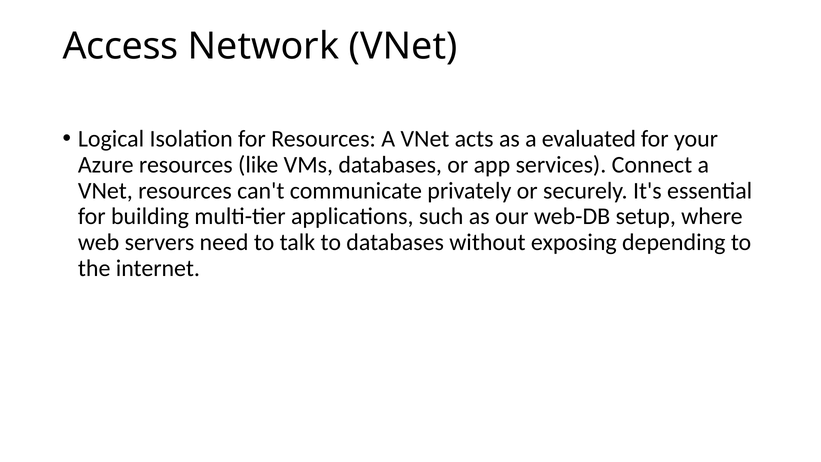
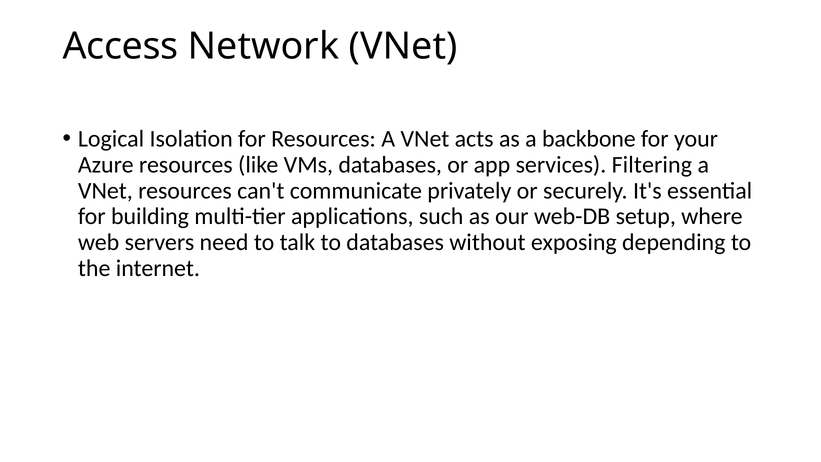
evaluated: evaluated -> backbone
Connect: Connect -> Filtering
